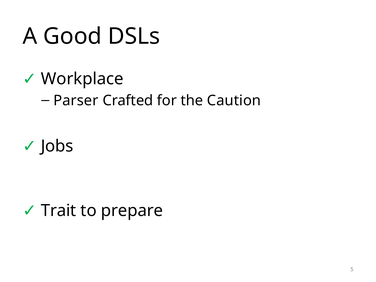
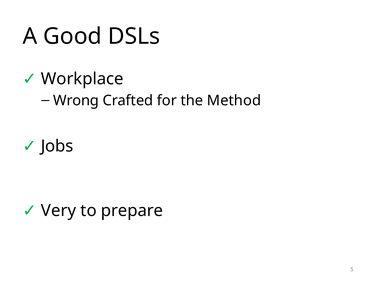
Parser: Parser -> Wrong
Caution: Caution -> Method
Trait: Trait -> Very
